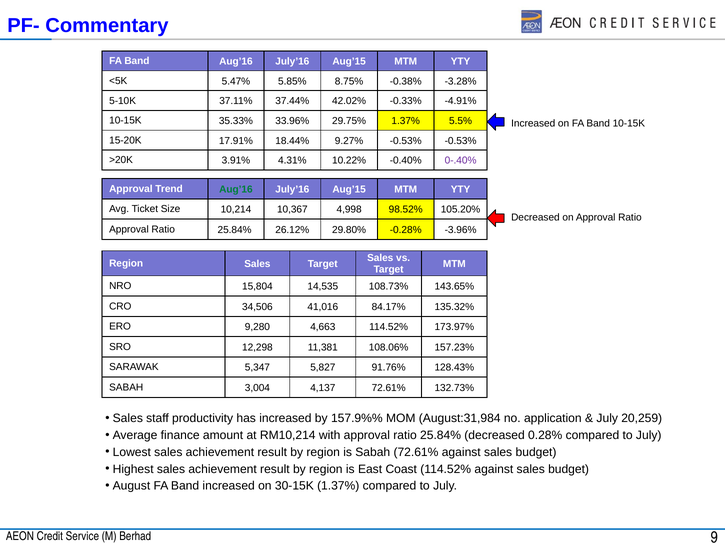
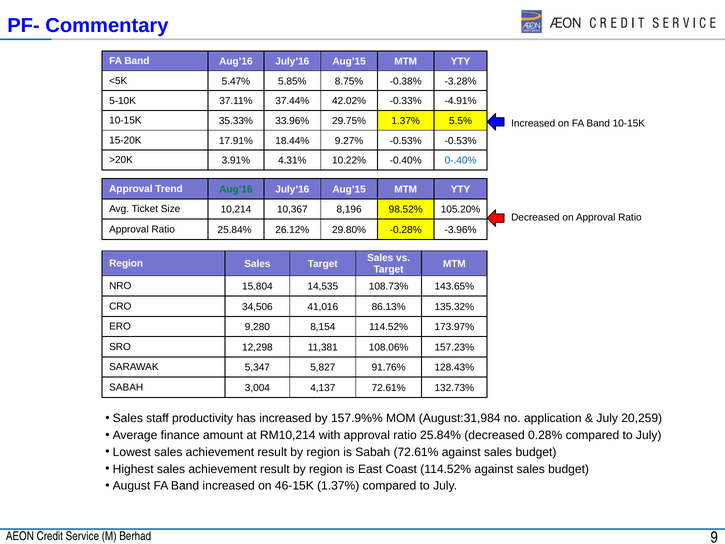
0-.40% colour: purple -> blue
4,998: 4,998 -> 8,196
84.17%: 84.17% -> 86.13%
4,663: 4,663 -> 8,154
30-15K: 30-15K -> 46-15K
